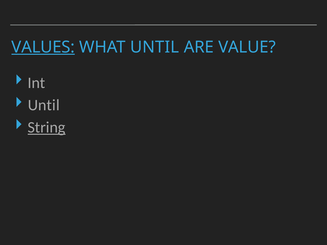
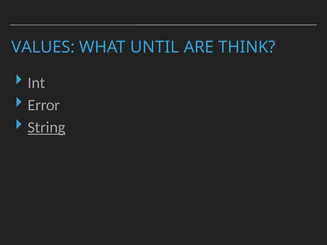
VALUES underline: present -> none
VALUE: VALUE -> THINK
Until at (44, 105): Until -> Error
